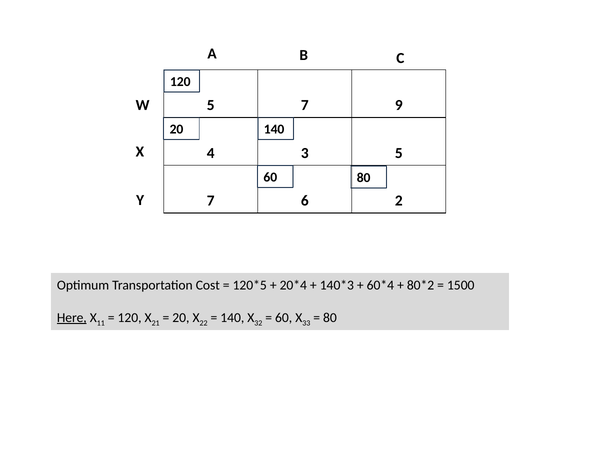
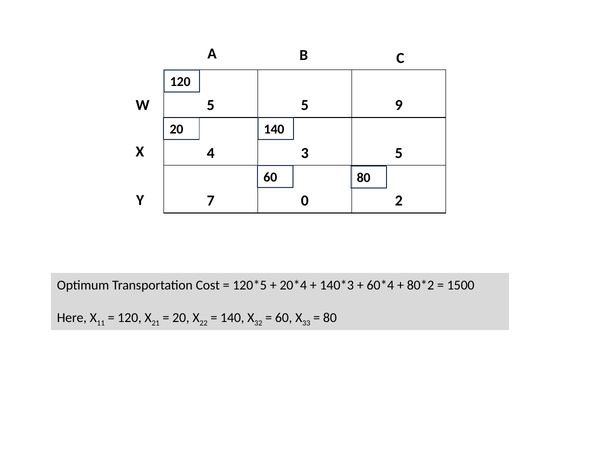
7 at (305, 105): 7 -> 5
6: 6 -> 0
Here underline: present -> none
